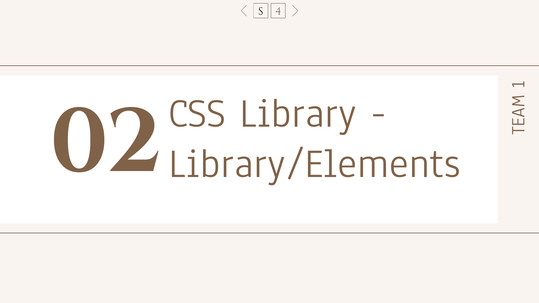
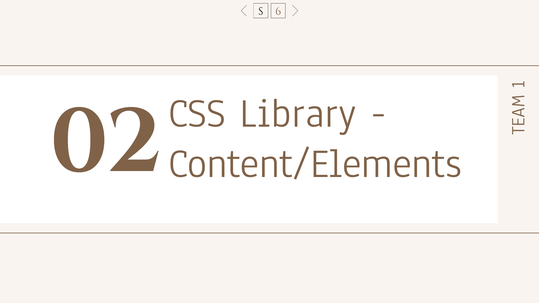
4: 4 -> 6
Library/Elements: Library/Elements -> Content/Elements
